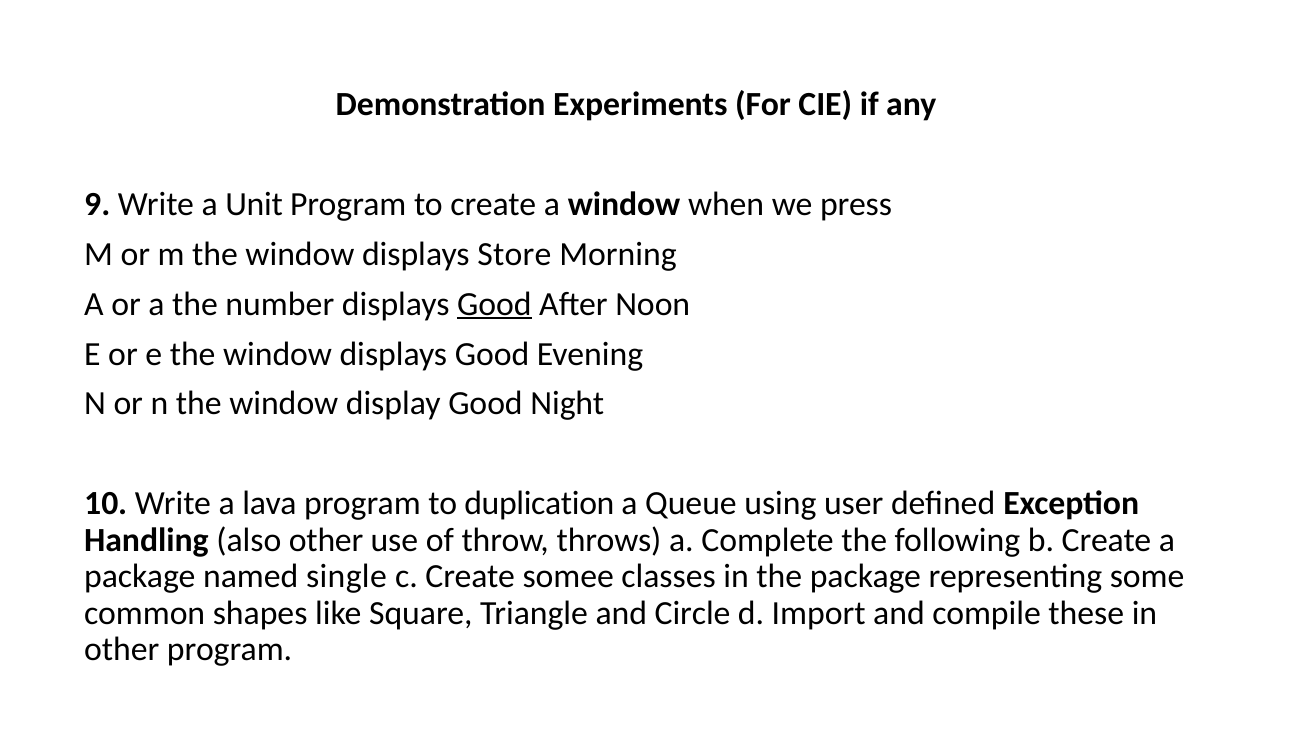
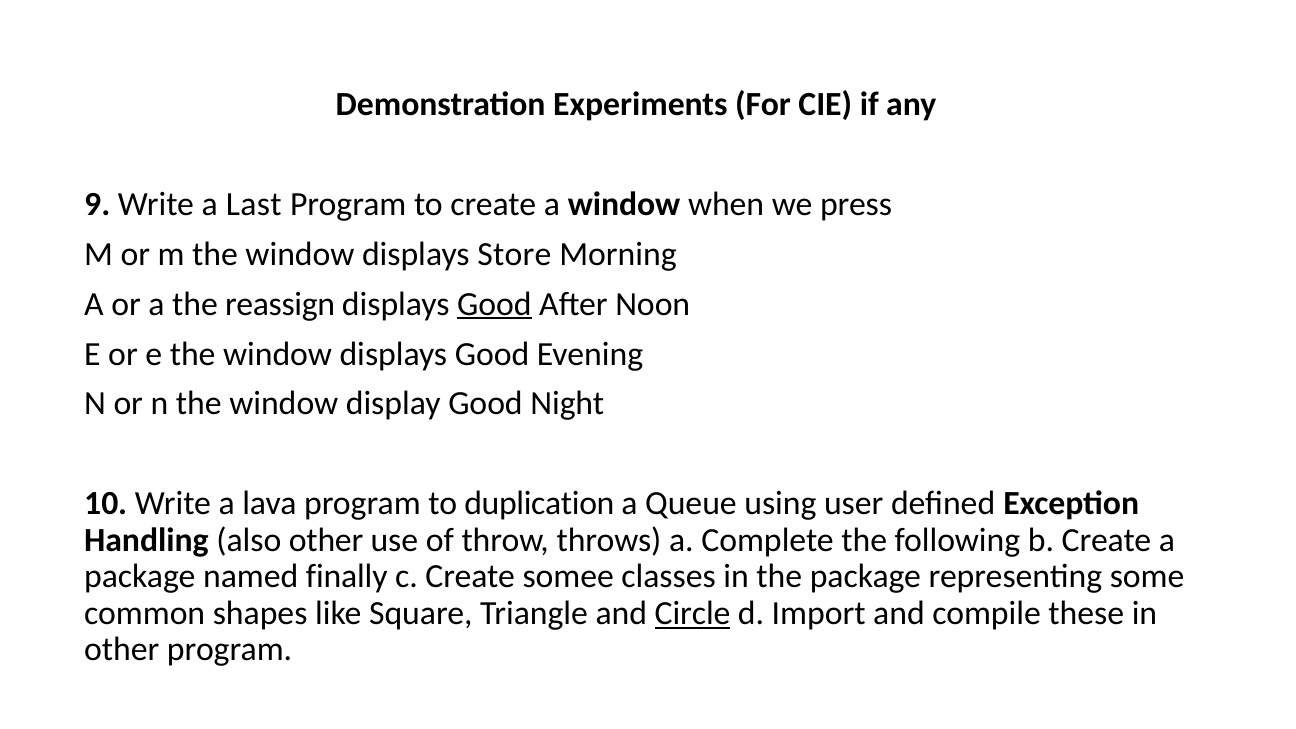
Unit: Unit -> Last
number: number -> reassign
single: single -> finally
Circle underline: none -> present
